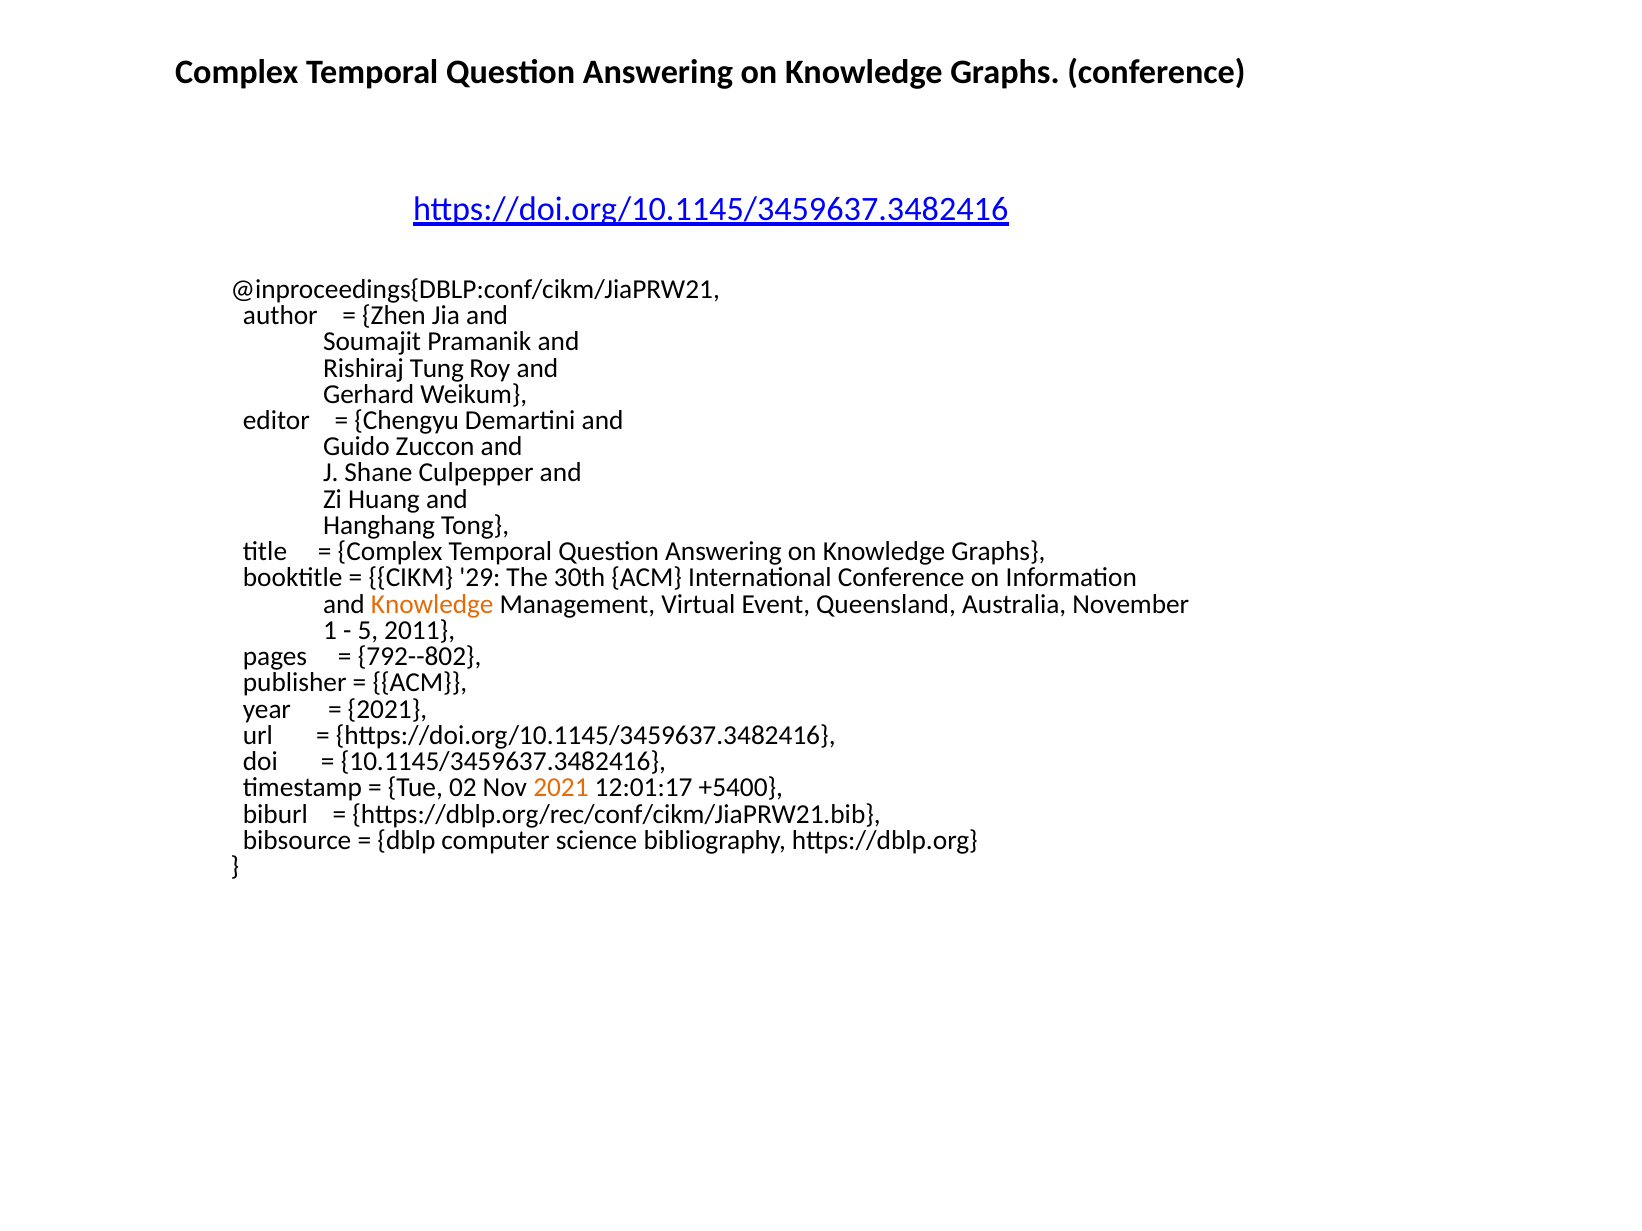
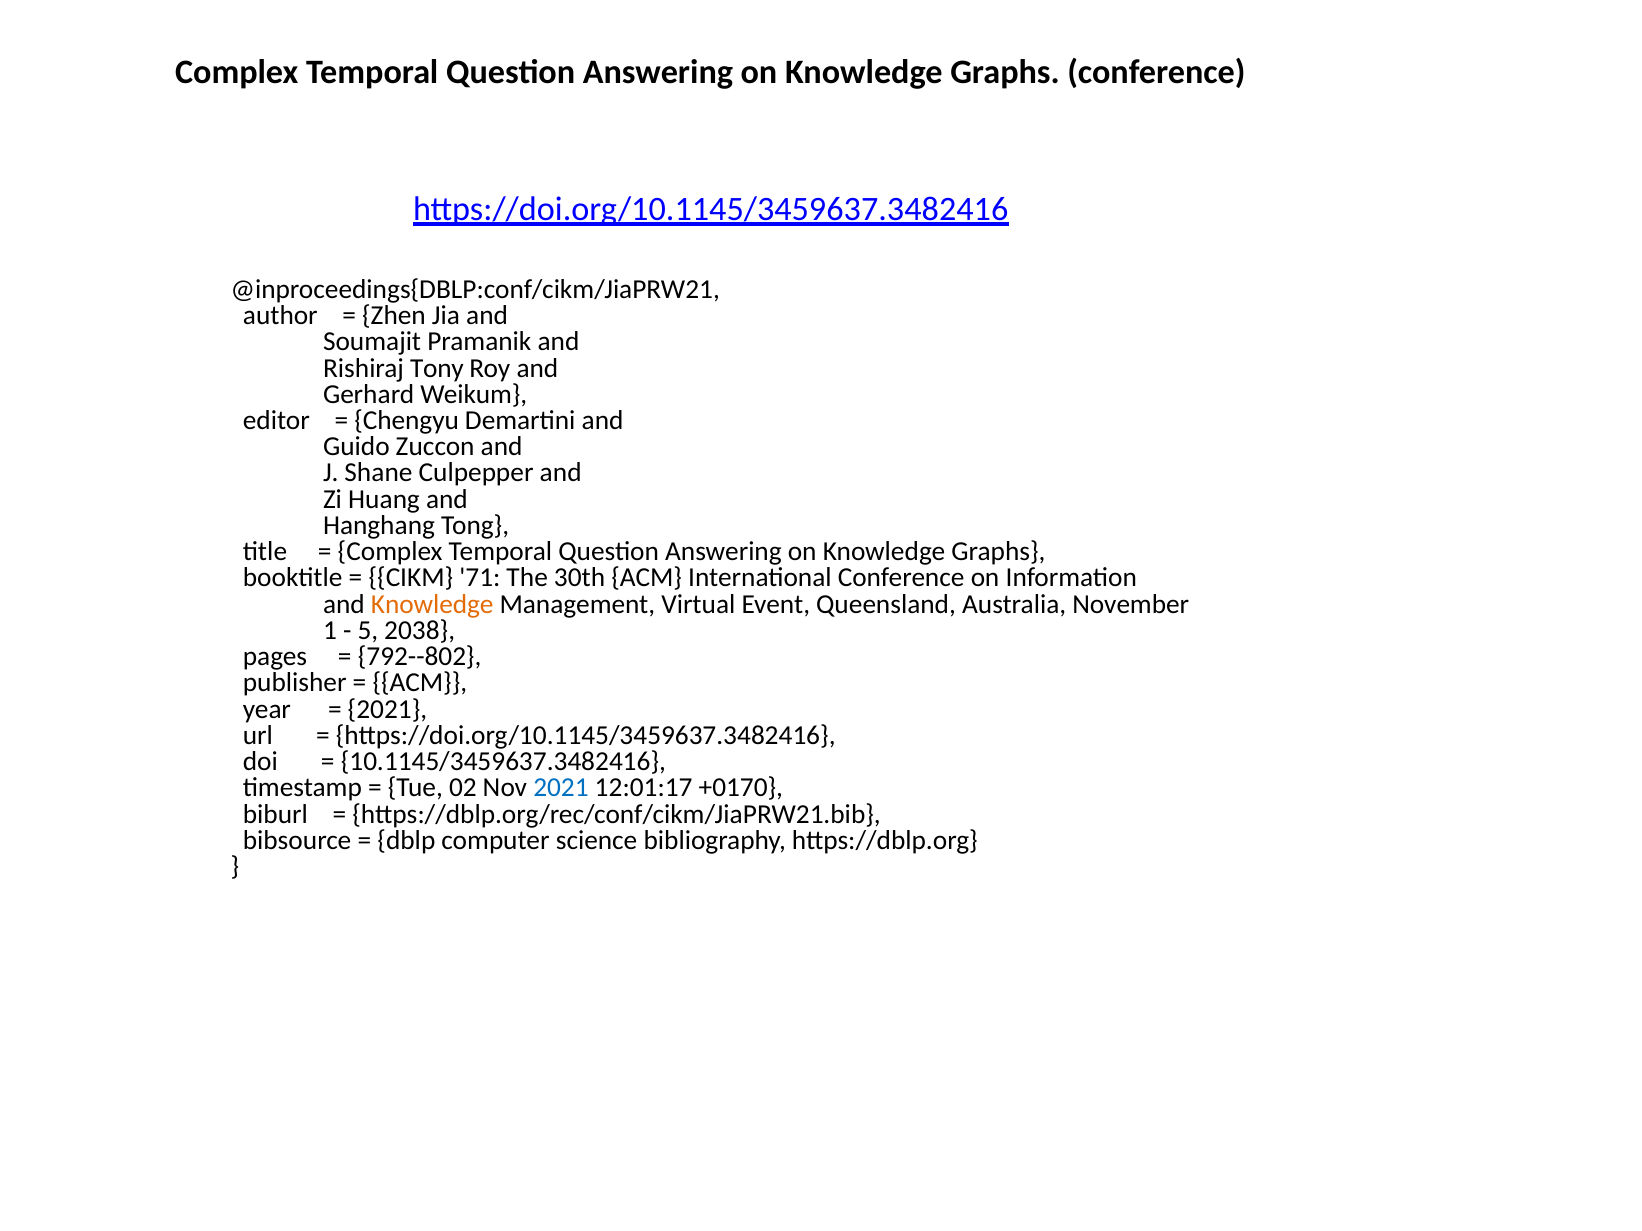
Tung: Tung -> Tony
29: 29 -> 71
2011: 2011 -> 2038
2021 at (561, 788) colour: orange -> blue
+5400: +5400 -> +0170
